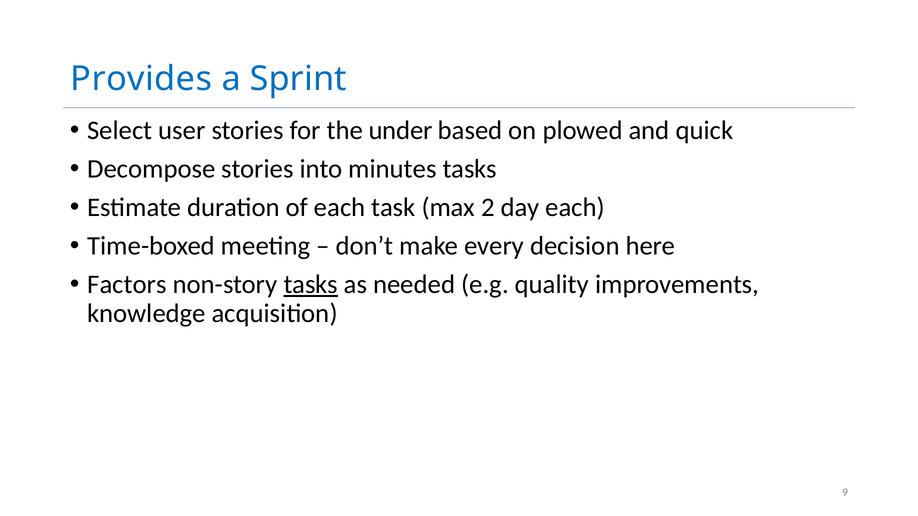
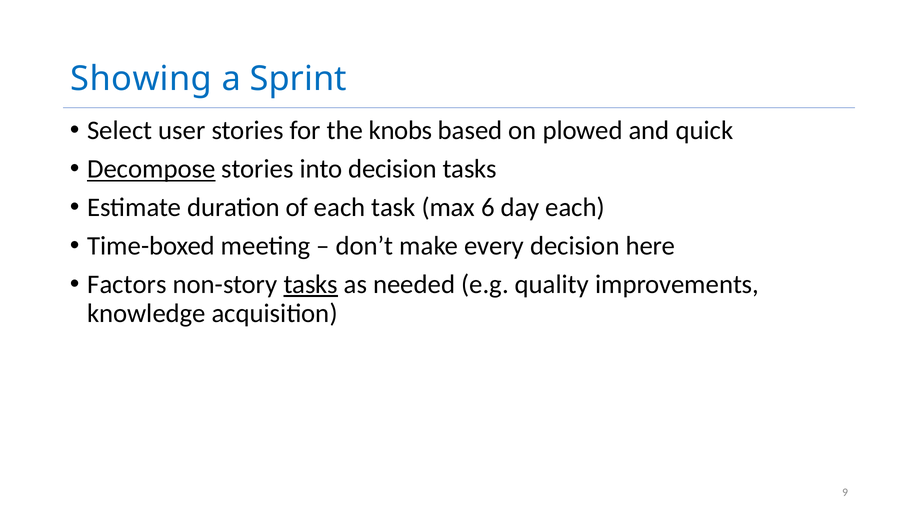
Provides: Provides -> Showing
under: under -> knobs
Decompose underline: none -> present
into minutes: minutes -> decision
2: 2 -> 6
